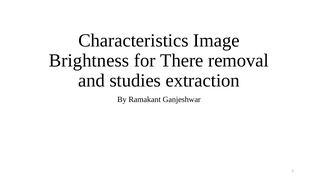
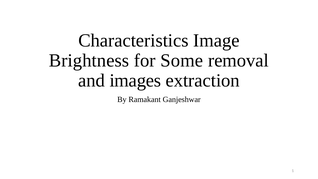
There: There -> Some
studies: studies -> images
